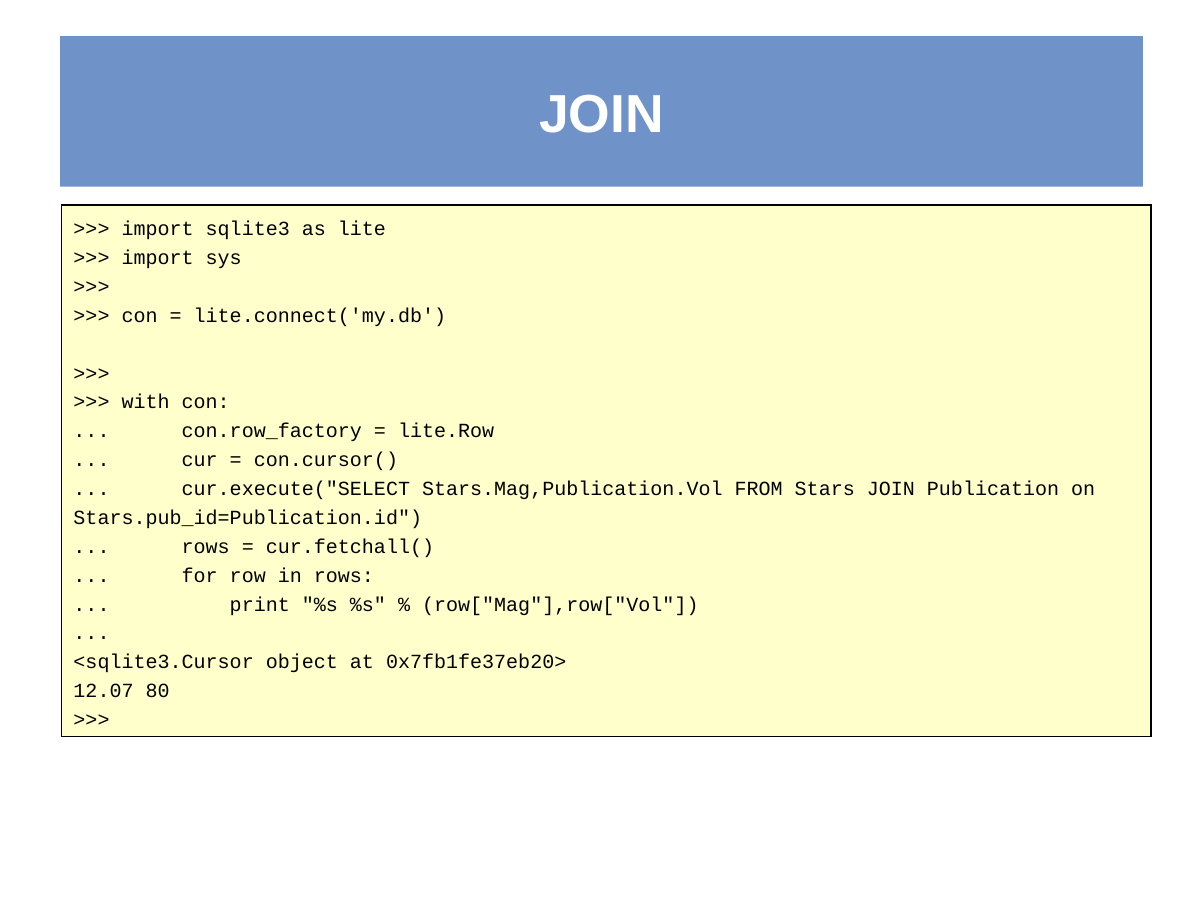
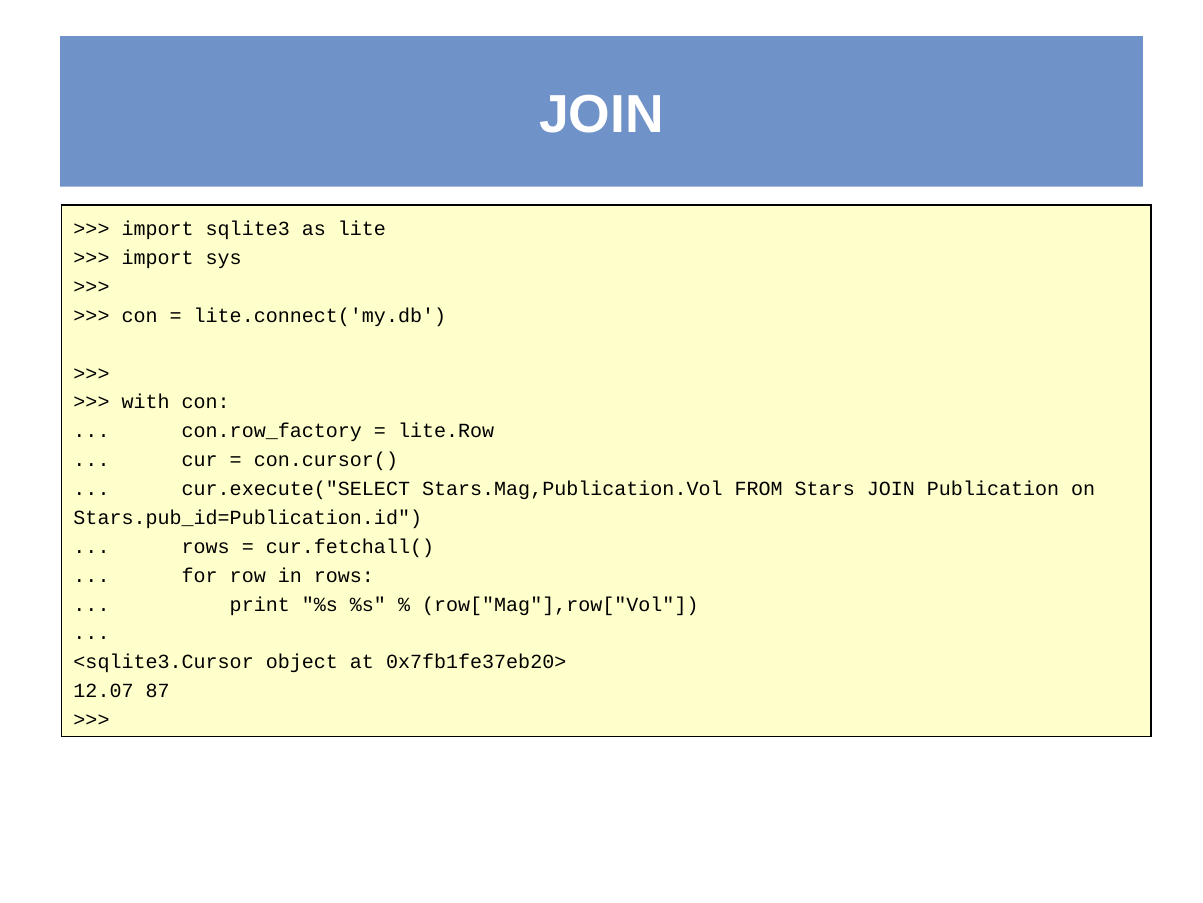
80: 80 -> 87
